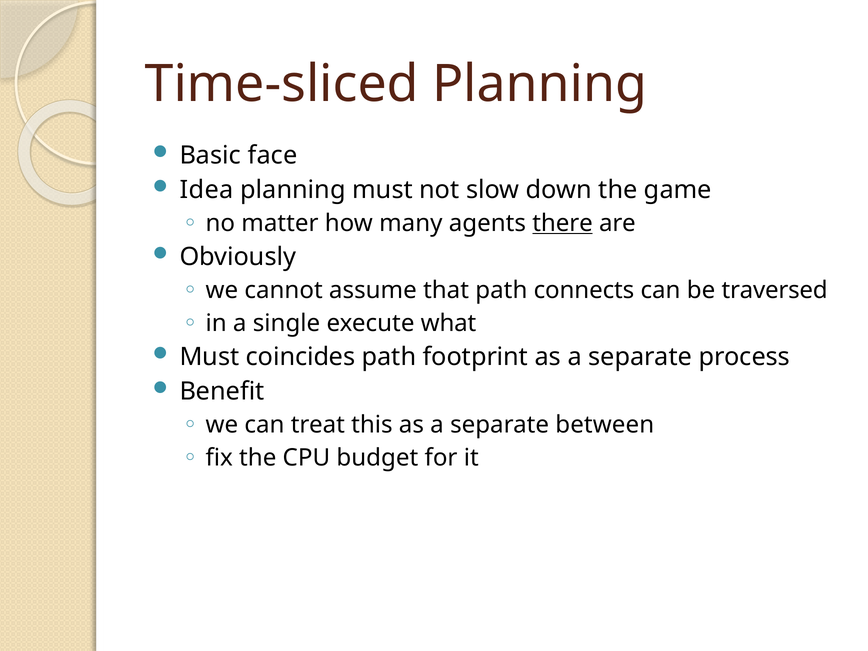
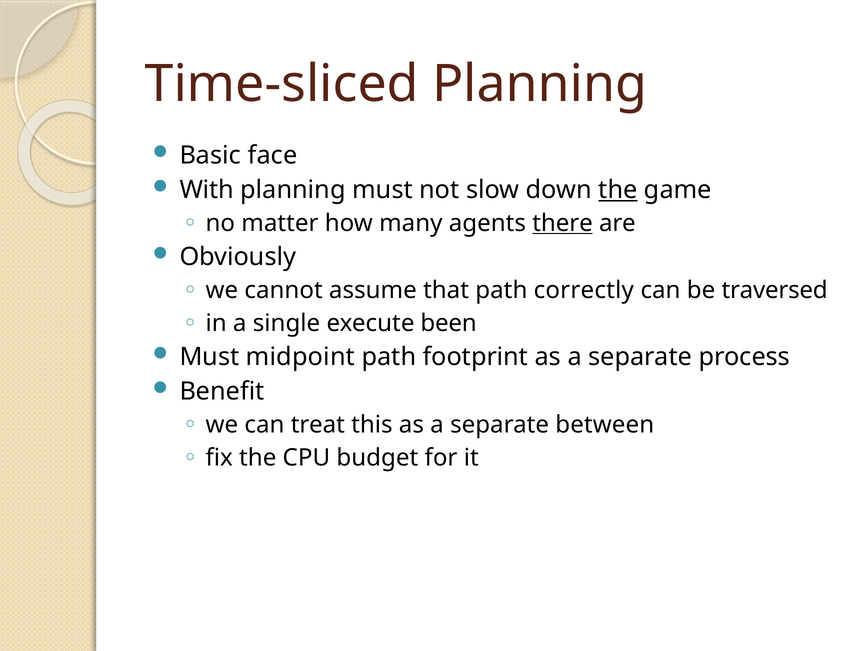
Idea: Idea -> With
the at (618, 190) underline: none -> present
connects: connects -> correctly
what: what -> been
coincides: coincides -> midpoint
